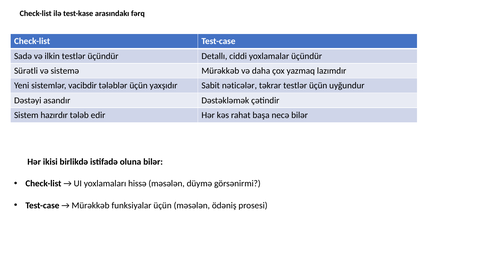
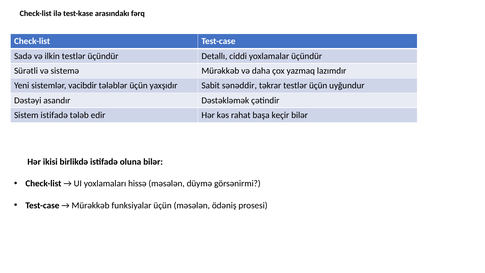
nəticələr: nəticələr -> sənəddir
Sistem hazırdır: hazırdır -> istifadə
necə: necə -> keçir
